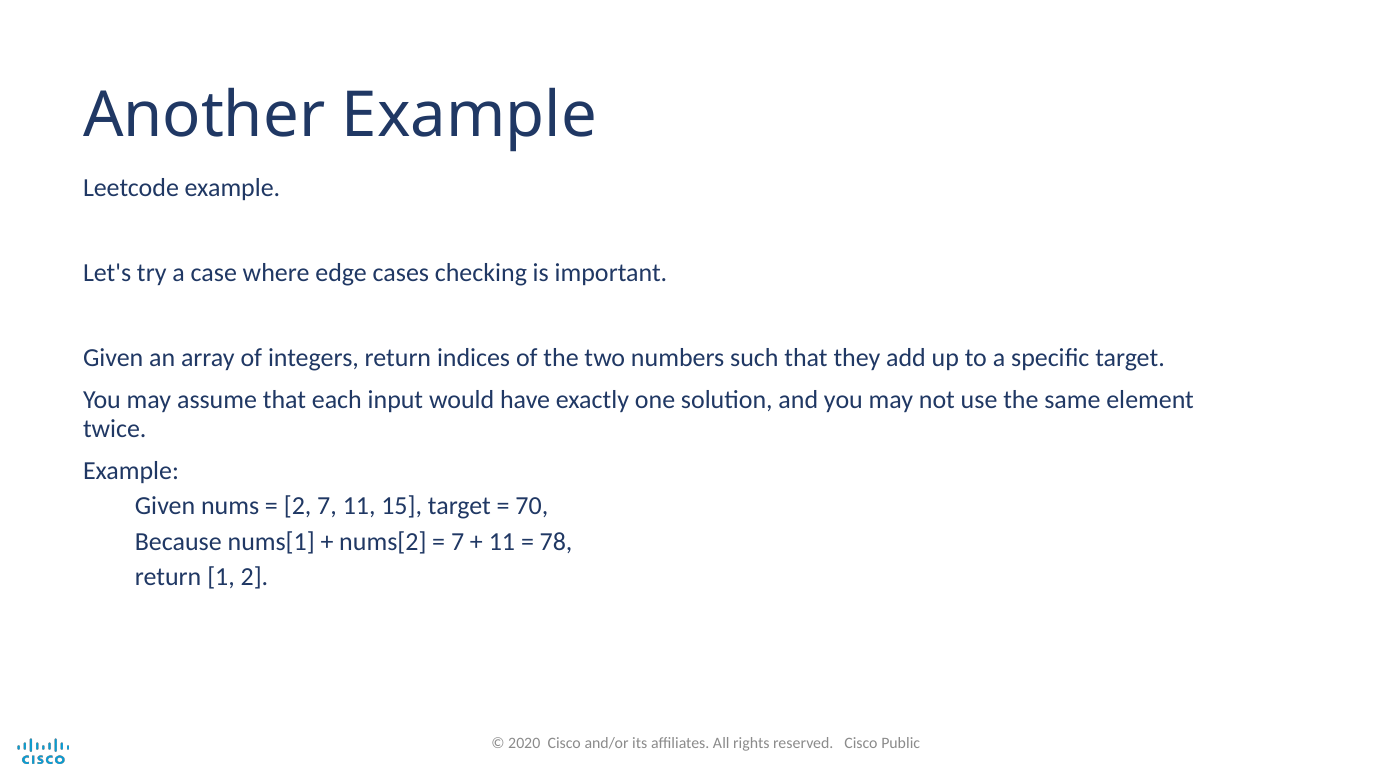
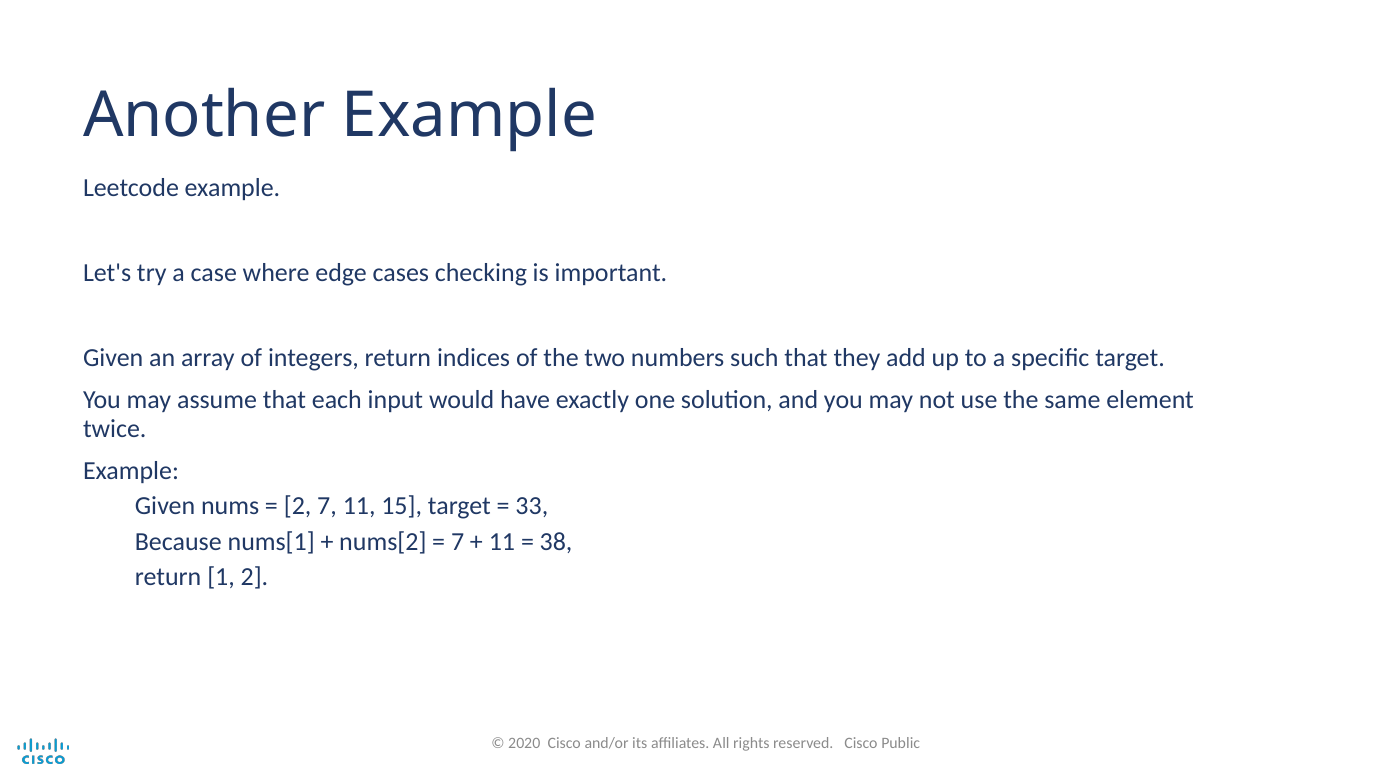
70: 70 -> 33
78: 78 -> 38
